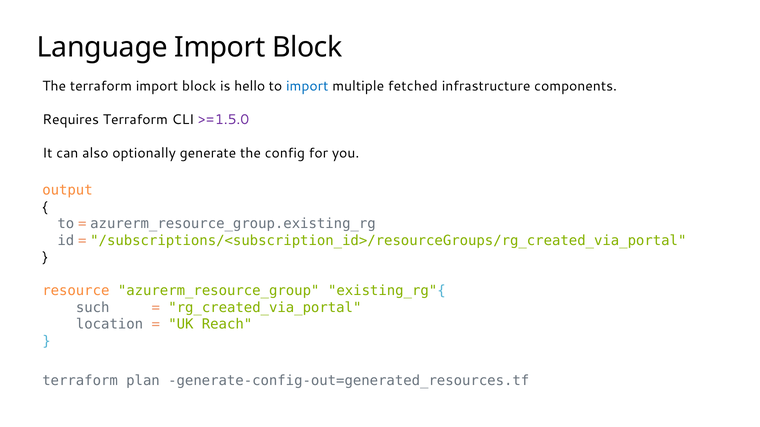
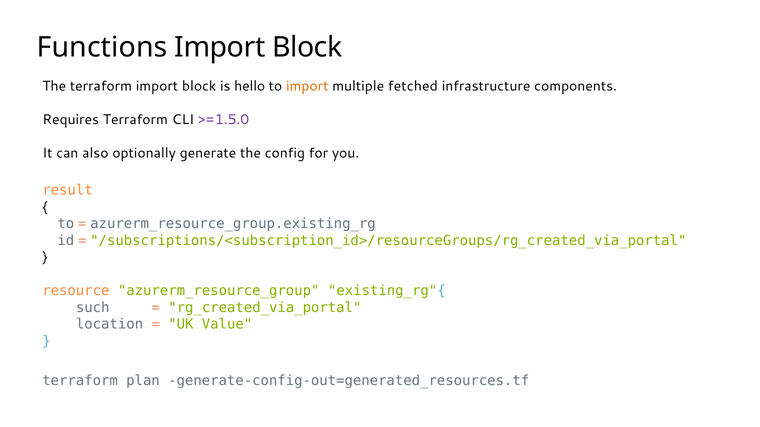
Language: Language -> Functions
import at (307, 86) colour: blue -> orange
output: output -> result
Reach: Reach -> Value
